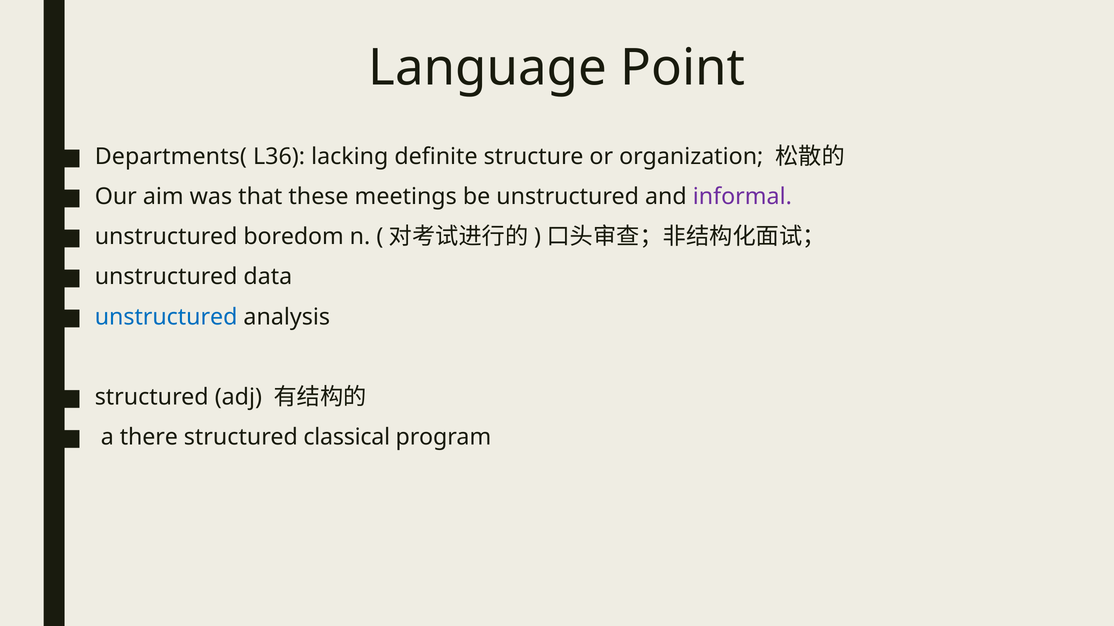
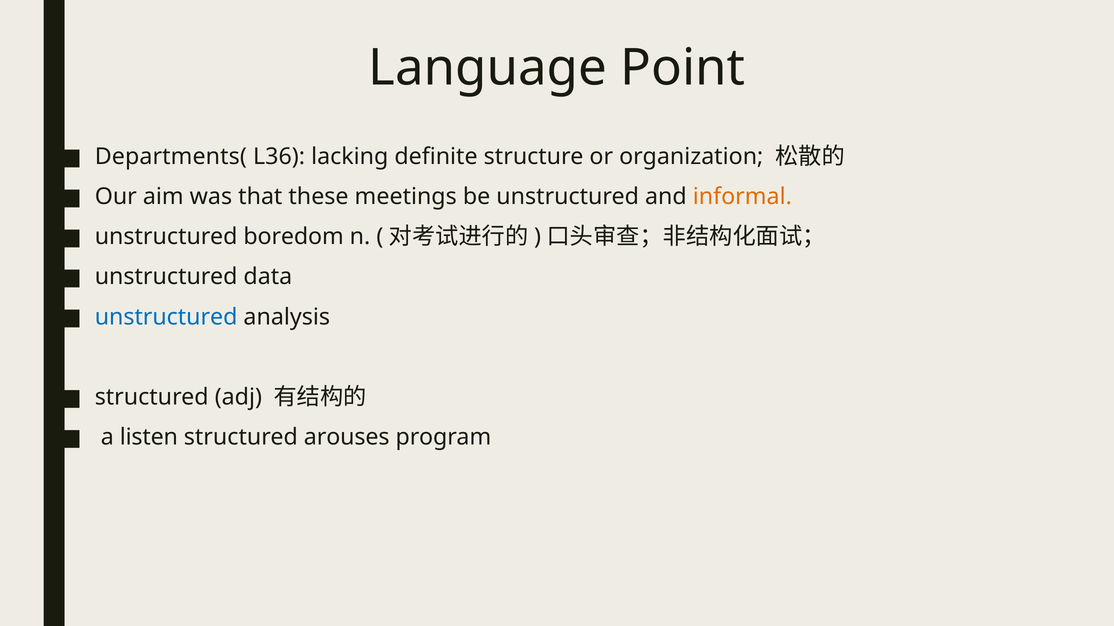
informal colour: purple -> orange
there: there -> listen
classical: classical -> arouses
